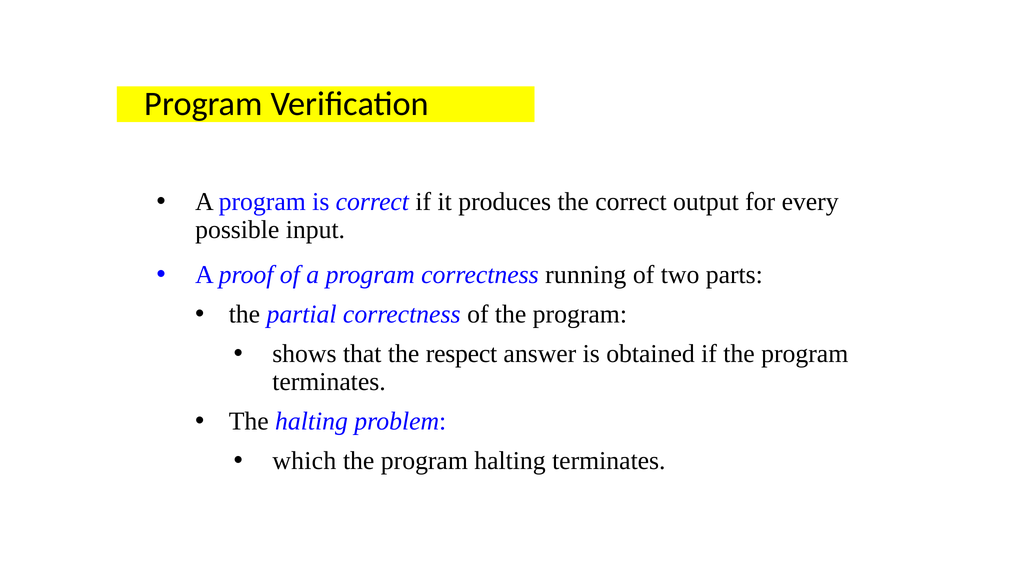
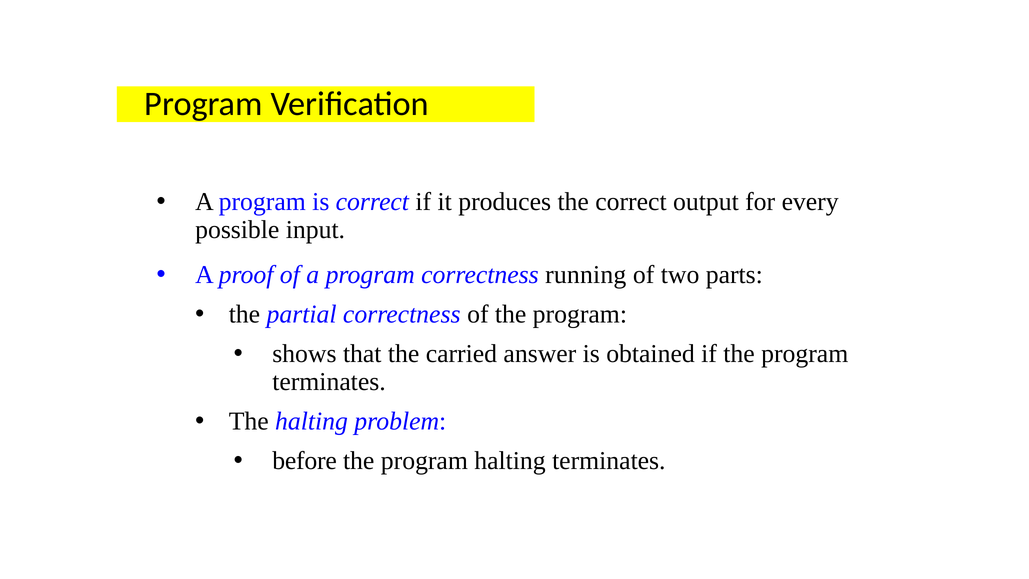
respect: respect -> carried
which: which -> before
